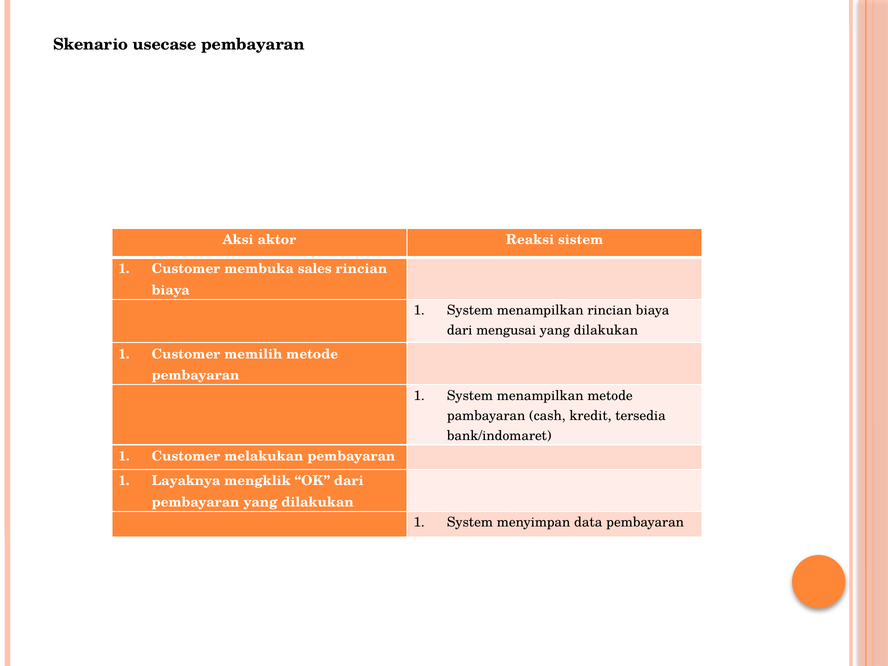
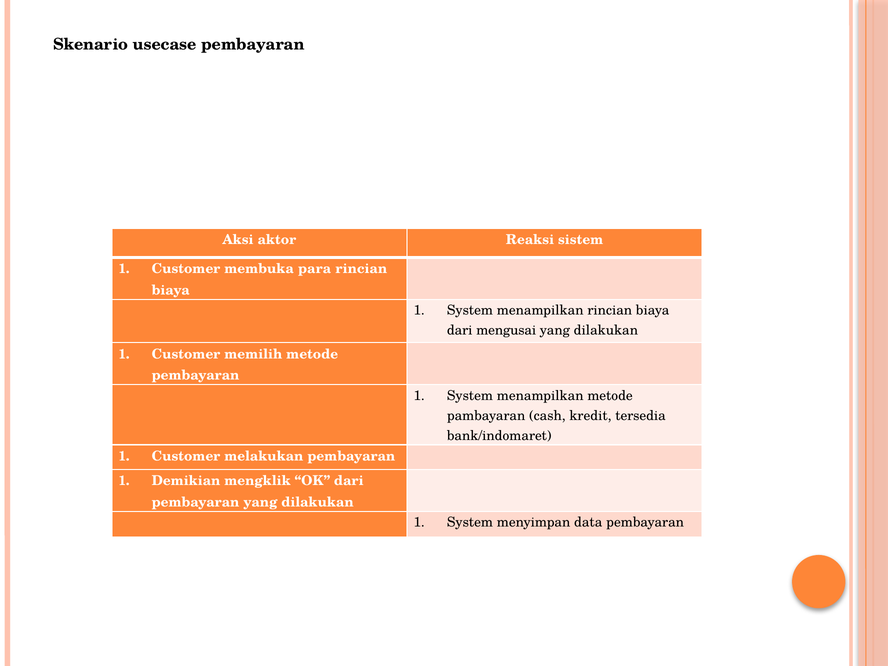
sales: sales -> para
Layaknya: Layaknya -> Demikian
